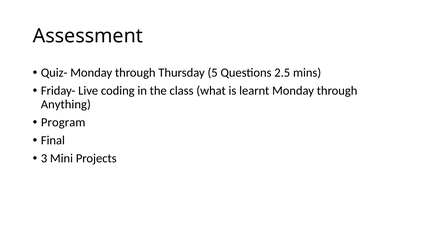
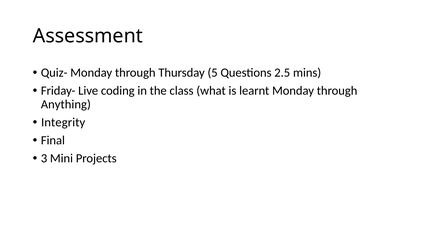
Program: Program -> Integrity
